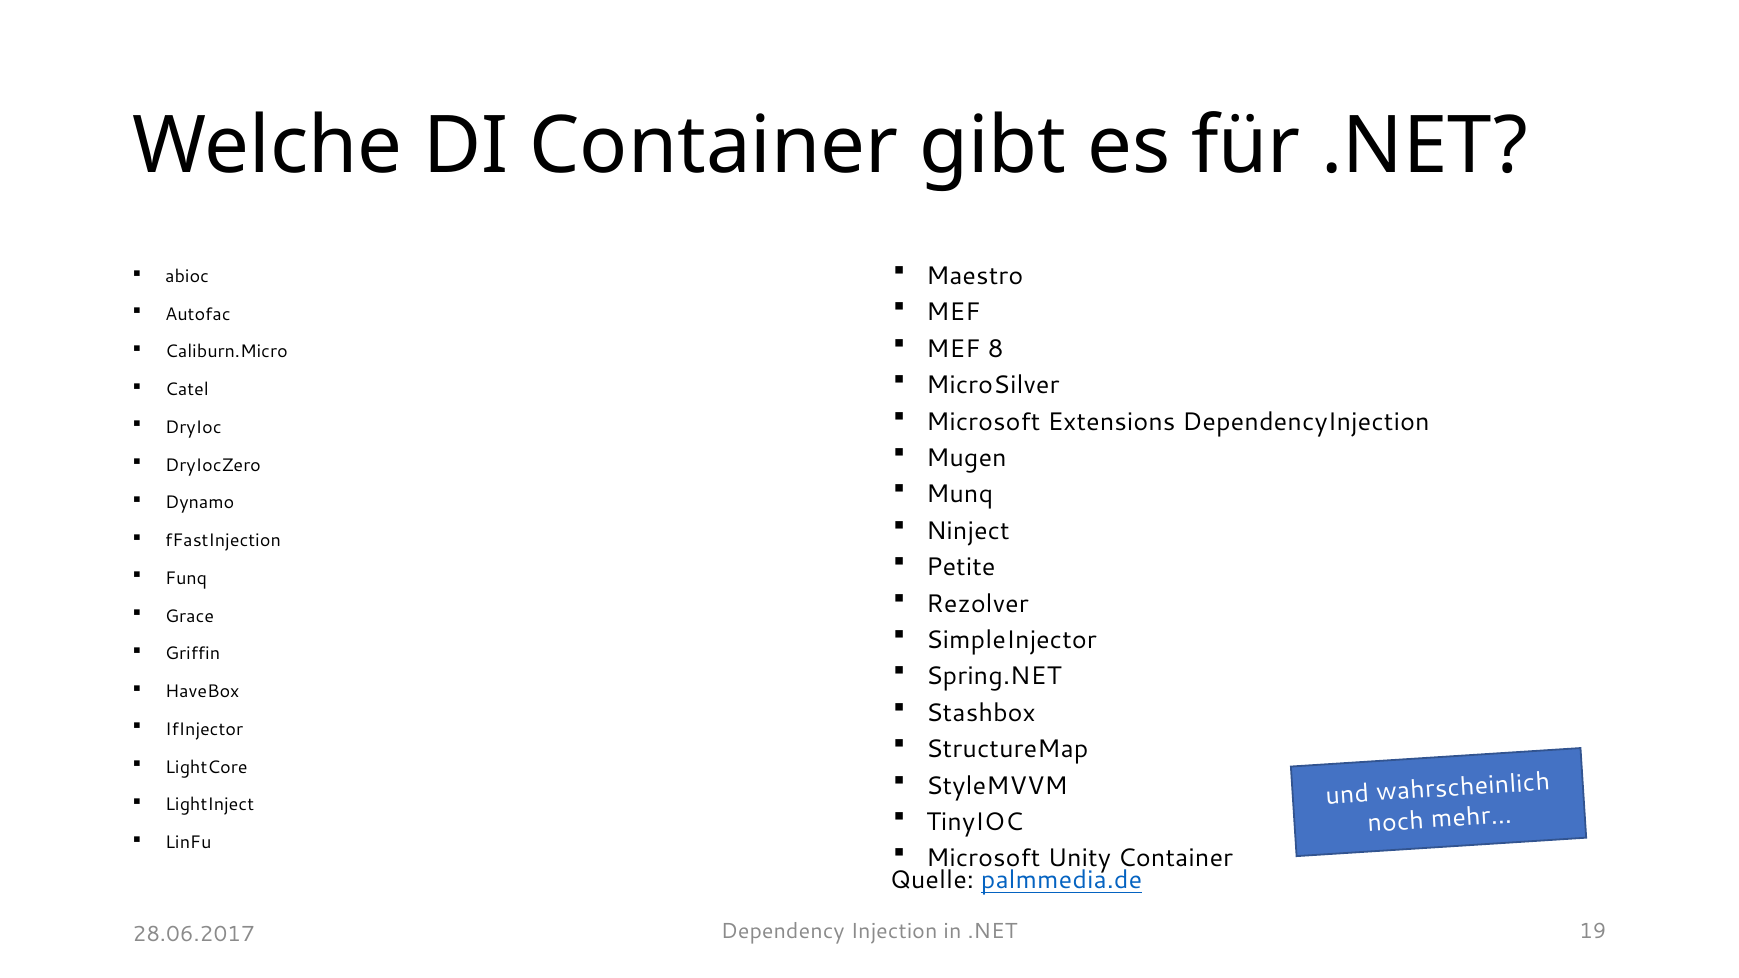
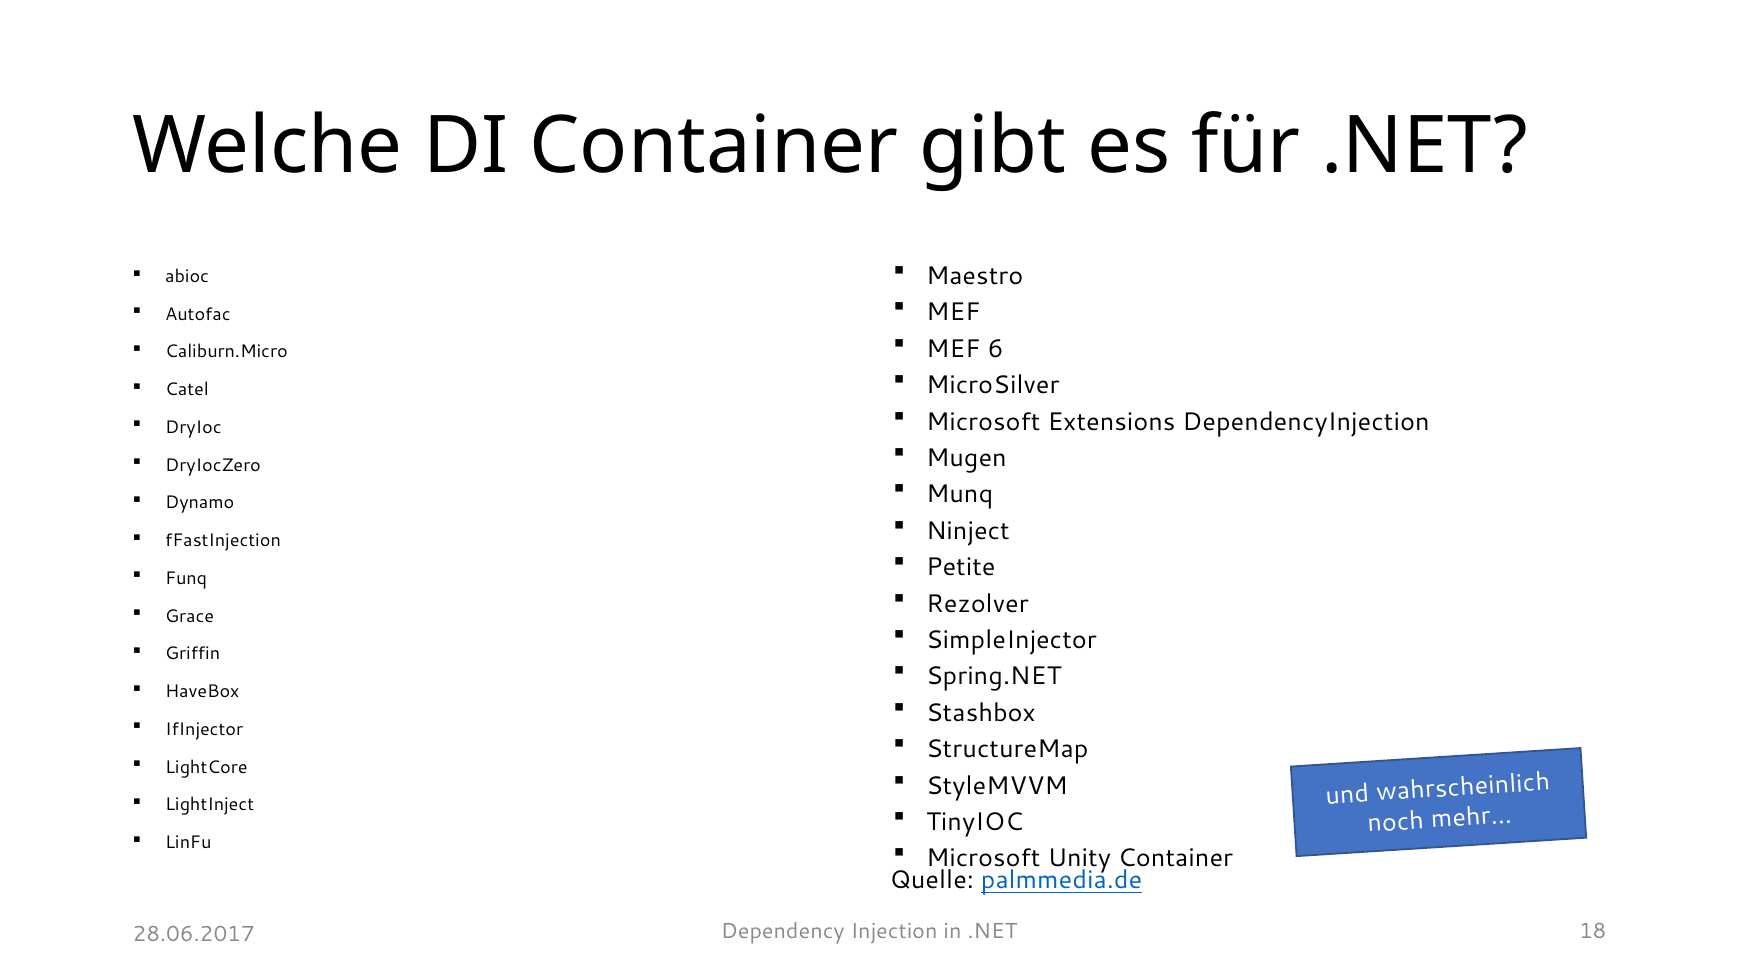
8: 8 -> 6
19: 19 -> 18
